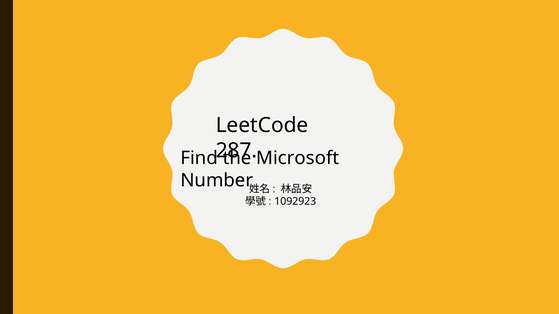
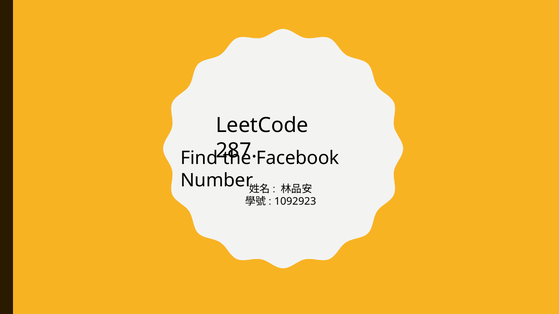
Microsoft: Microsoft -> Facebook
